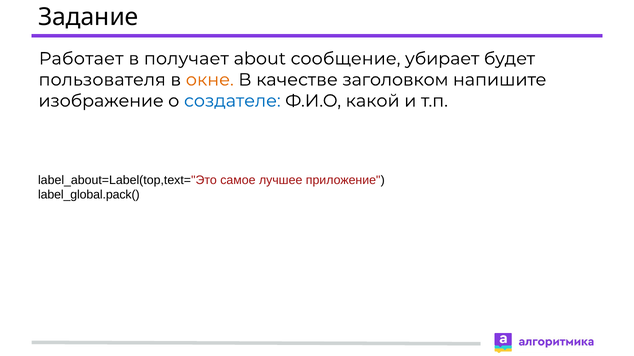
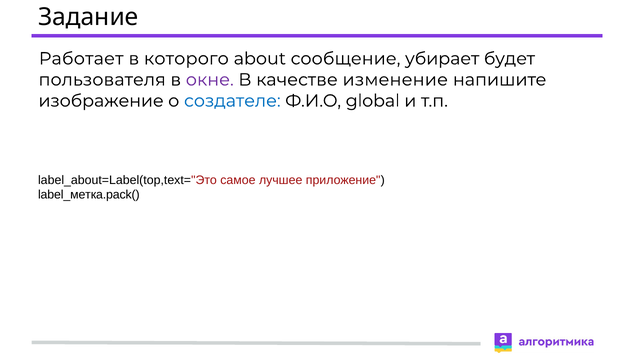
получает: получает -> которого
окне colour: orange -> purple
заголовком: заголовком -> изменение
какой: какой -> global
label_global.pack(: label_global.pack( -> label_метка.pack(
